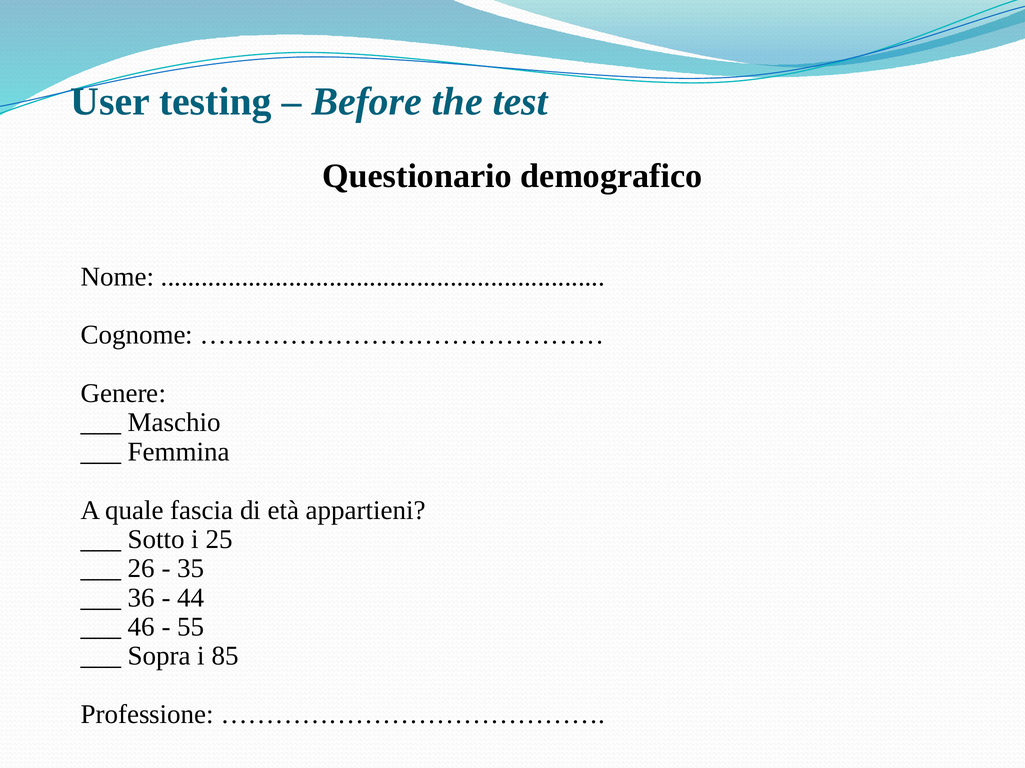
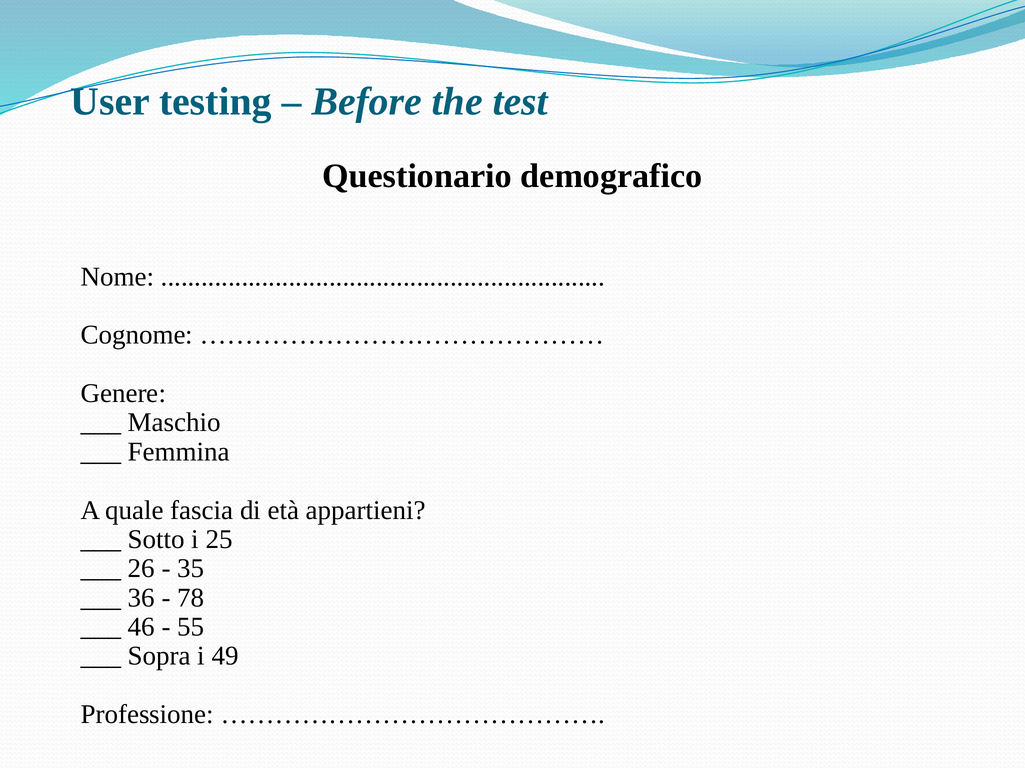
44: 44 -> 78
85: 85 -> 49
